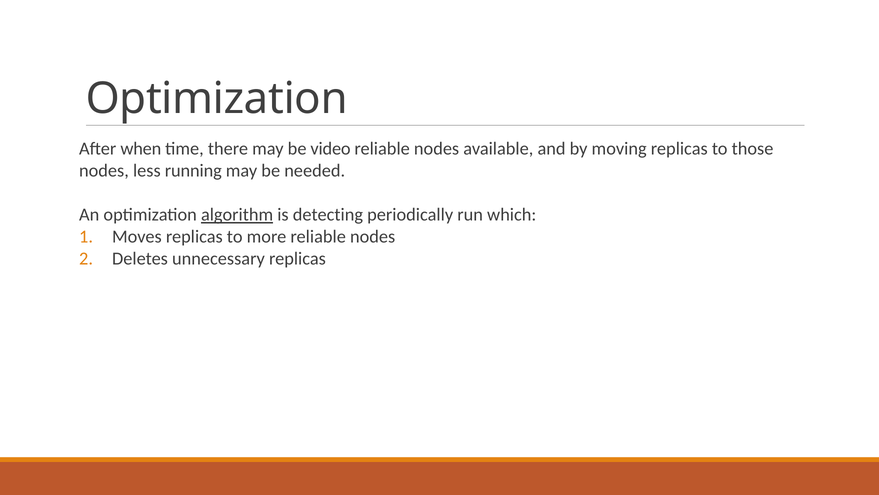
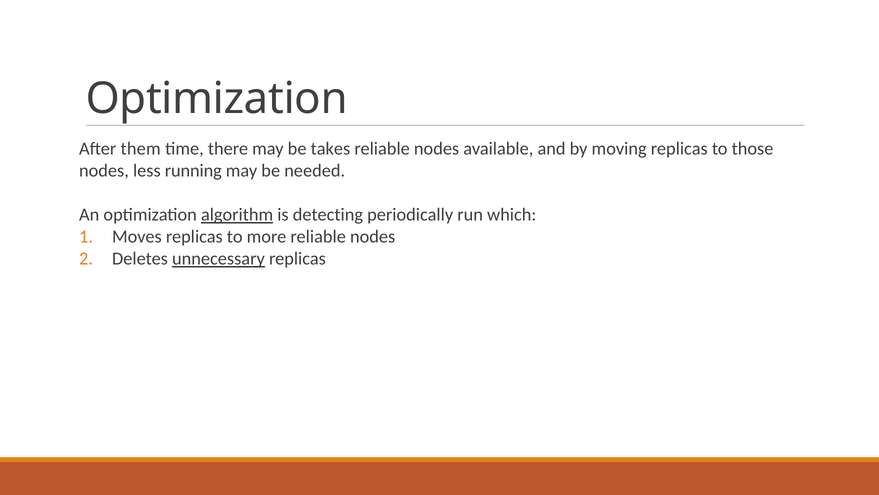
when: when -> them
video: video -> takes
unnecessary underline: none -> present
